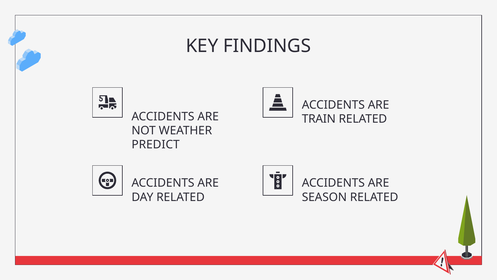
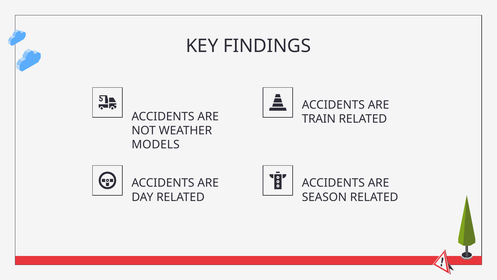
PREDICT: PREDICT -> MODELS
